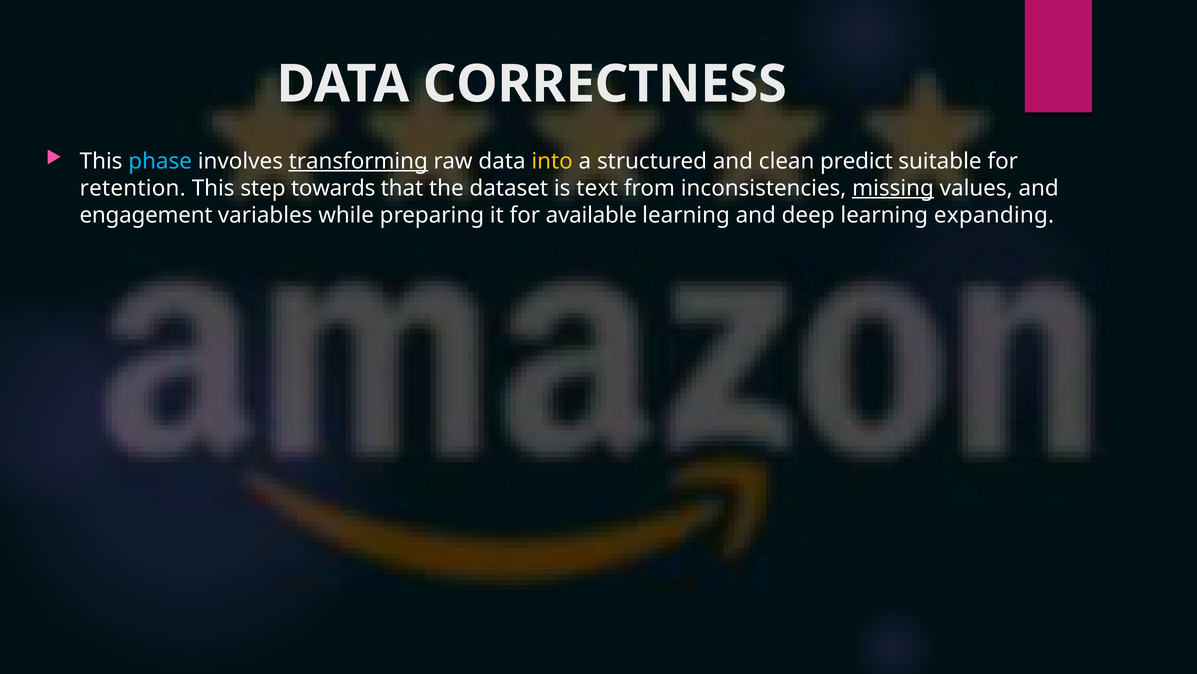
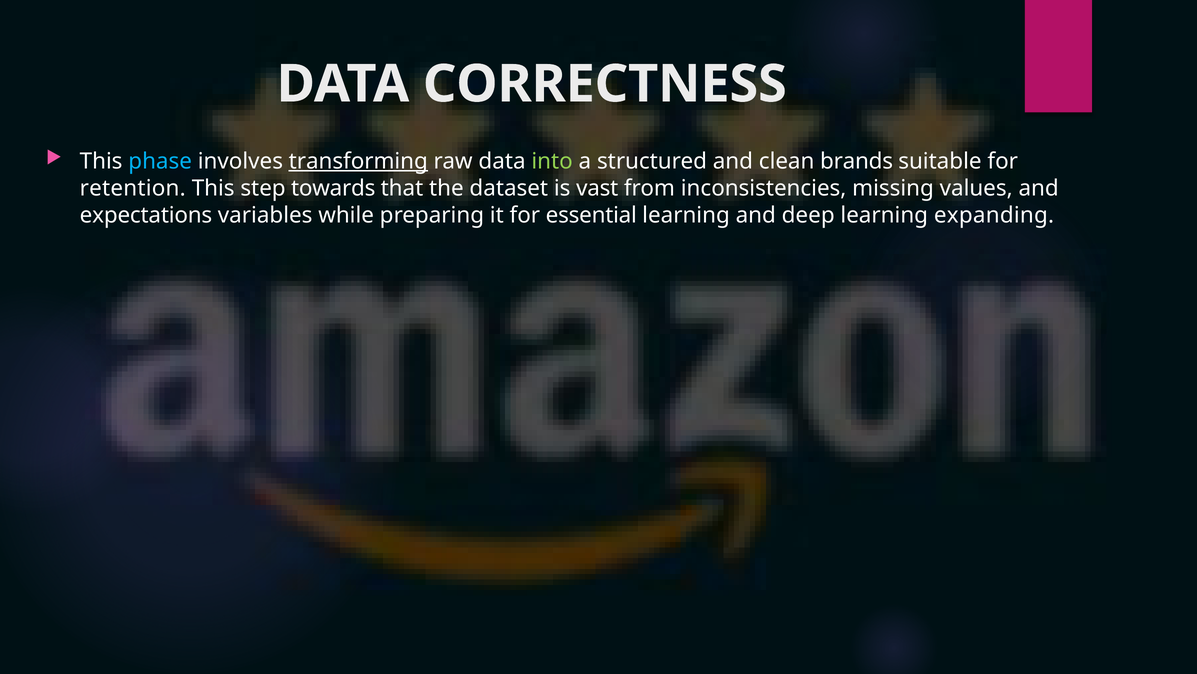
into colour: yellow -> light green
predict: predict -> brands
text: text -> vast
missing underline: present -> none
engagement: engagement -> expectations
available: available -> essential
